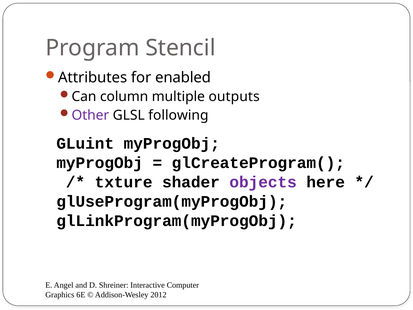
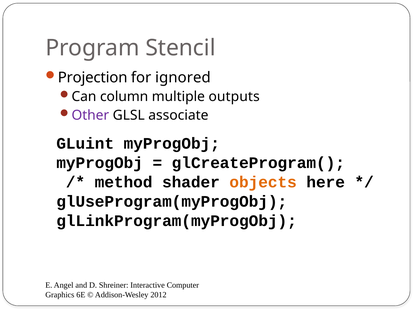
Attributes: Attributes -> Projection
enabled: enabled -> ignored
following: following -> associate
txture: txture -> method
objects colour: purple -> orange
